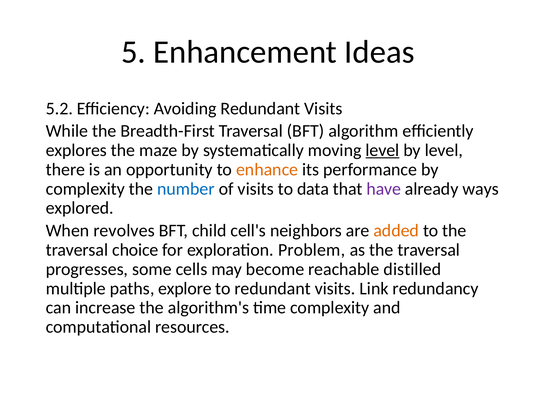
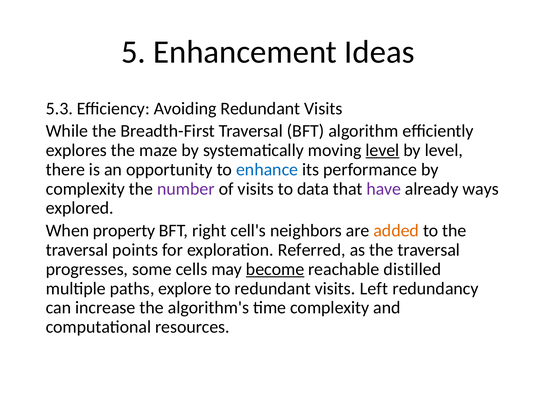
5.2: 5.2 -> 5.3
enhance colour: orange -> blue
number colour: blue -> purple
revolves: revolves -> property
child: child -> right
choice: choice -> points
Problem: Problem -> Referred
become underline: none -> present
Link: Link -> Left
